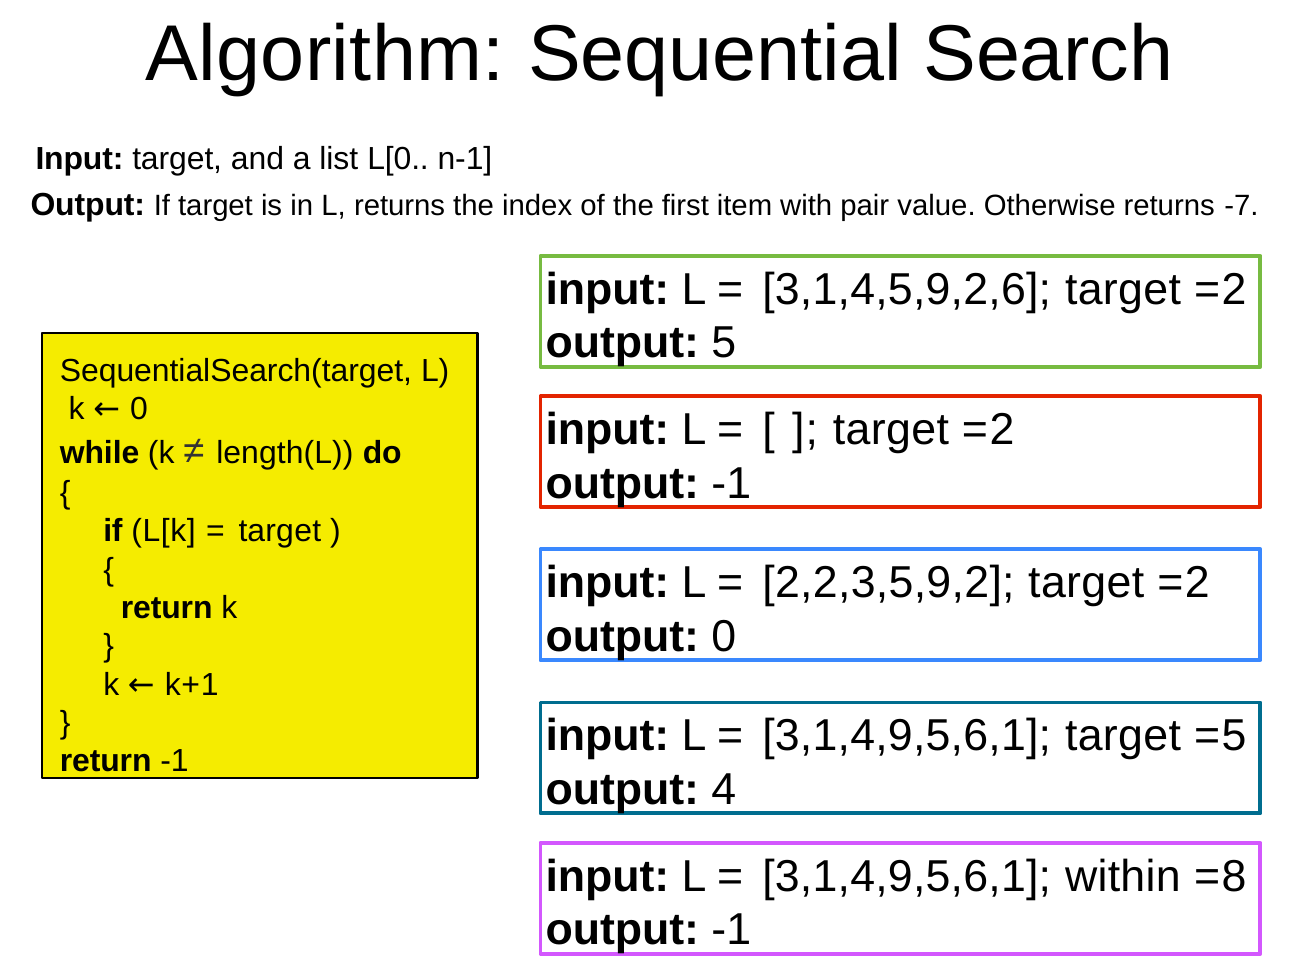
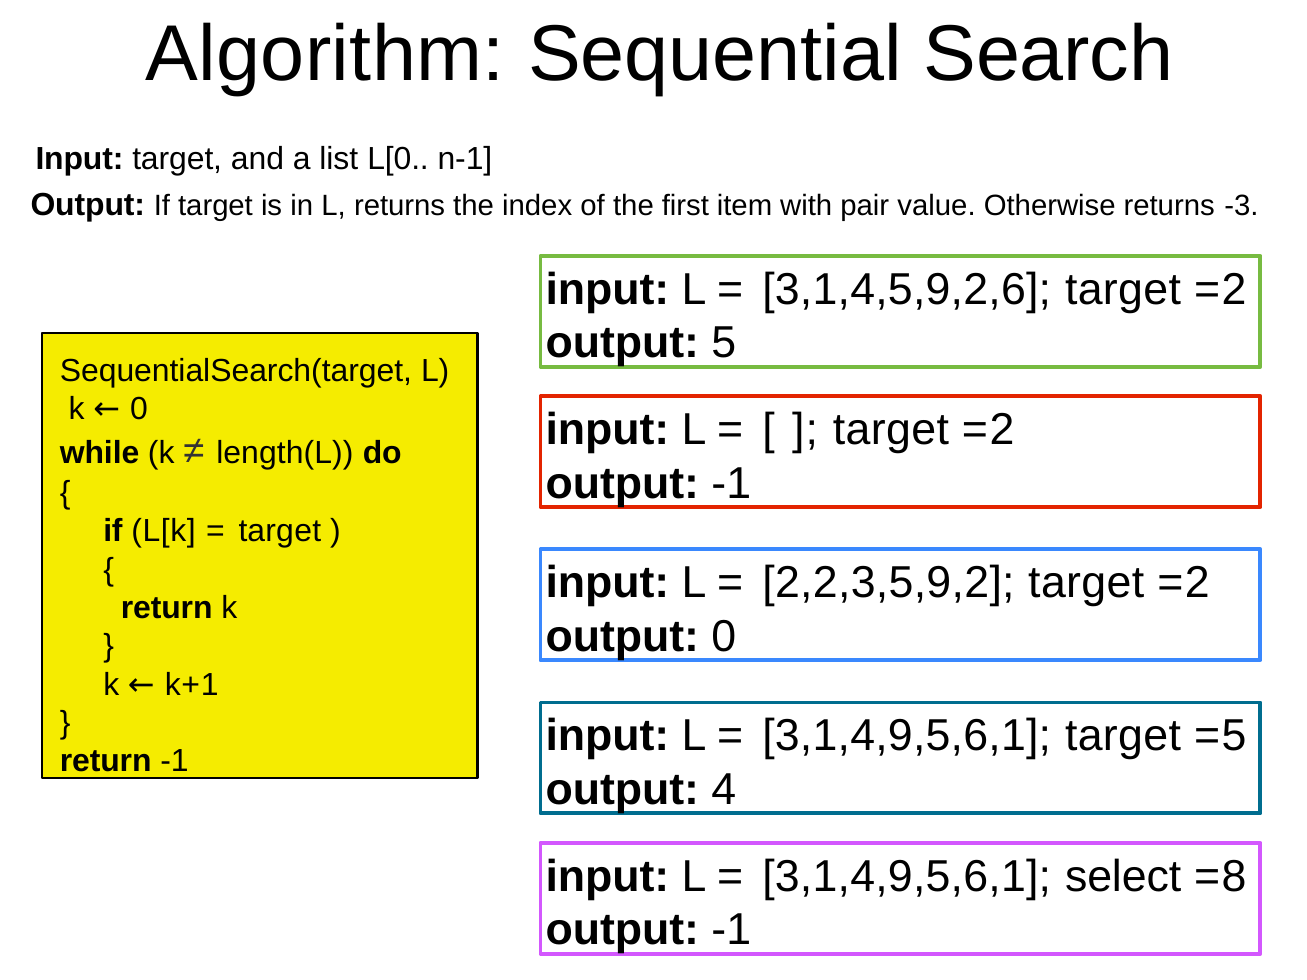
-7: -7 -> -3
within: within -> select
